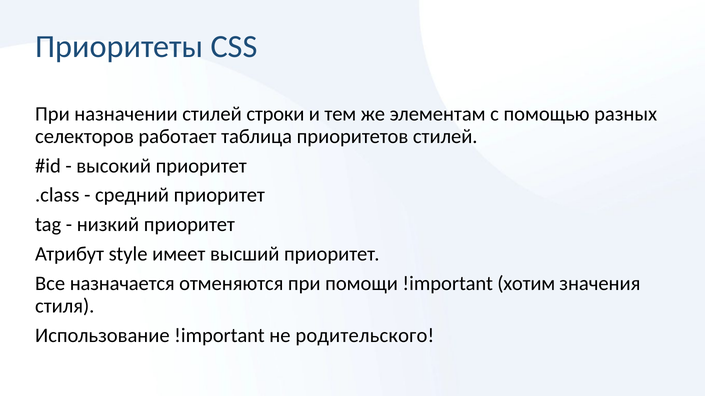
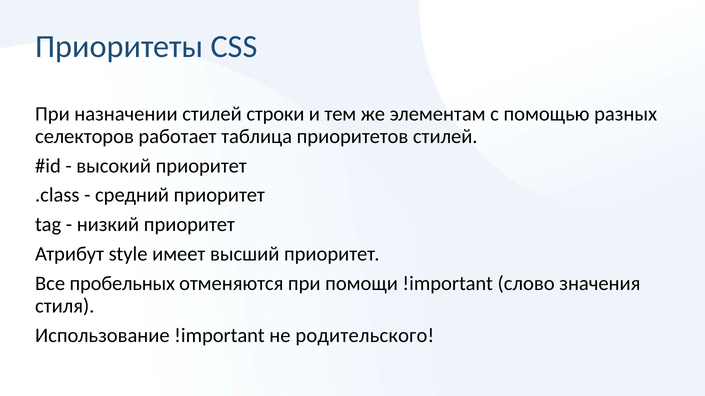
назначается: назначается -> пробельных
хотим: хотим -> слово
